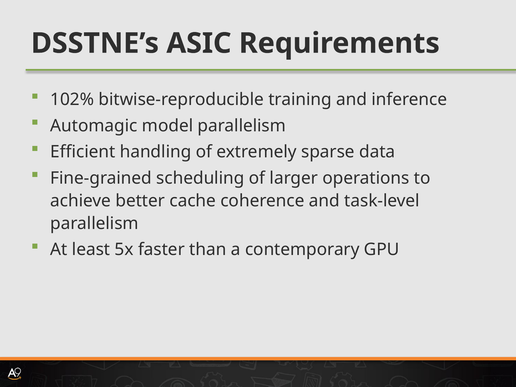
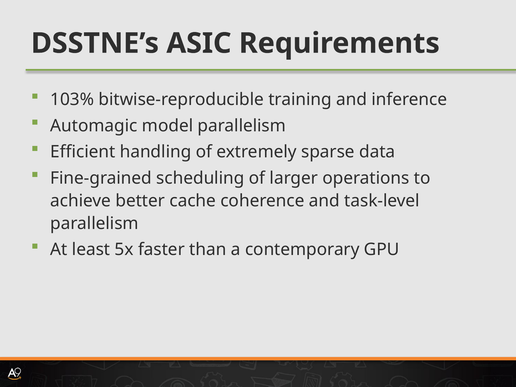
102%: 102% -> 103%
